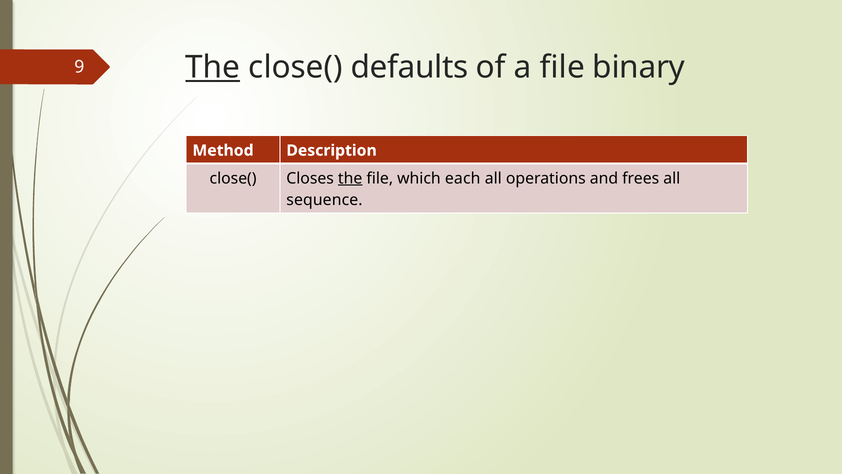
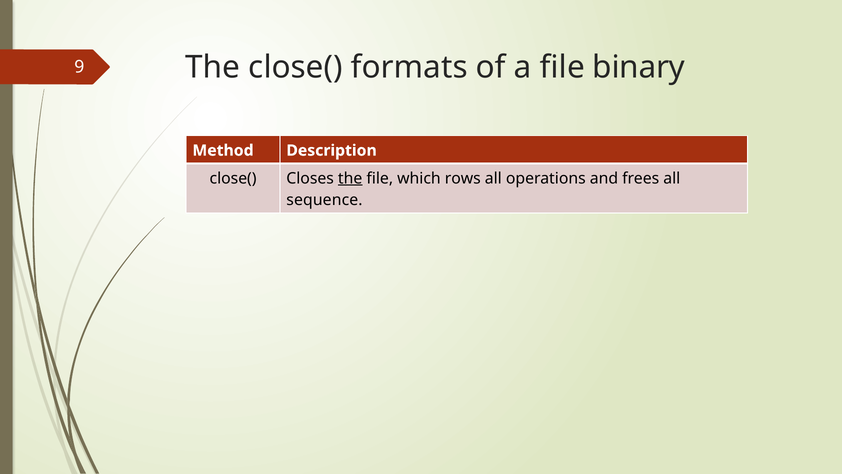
The at (213, 67) underline: present -> none
defaults: defaults -> formats
each: each -> rows
